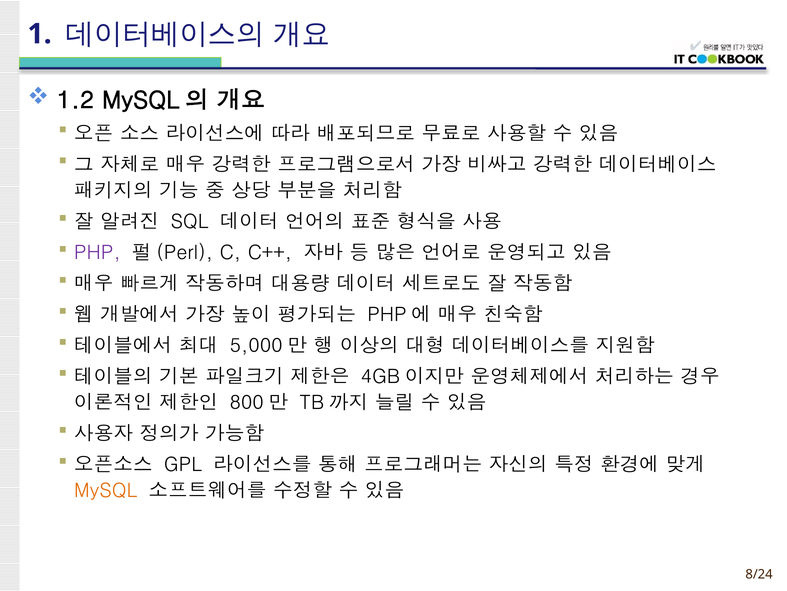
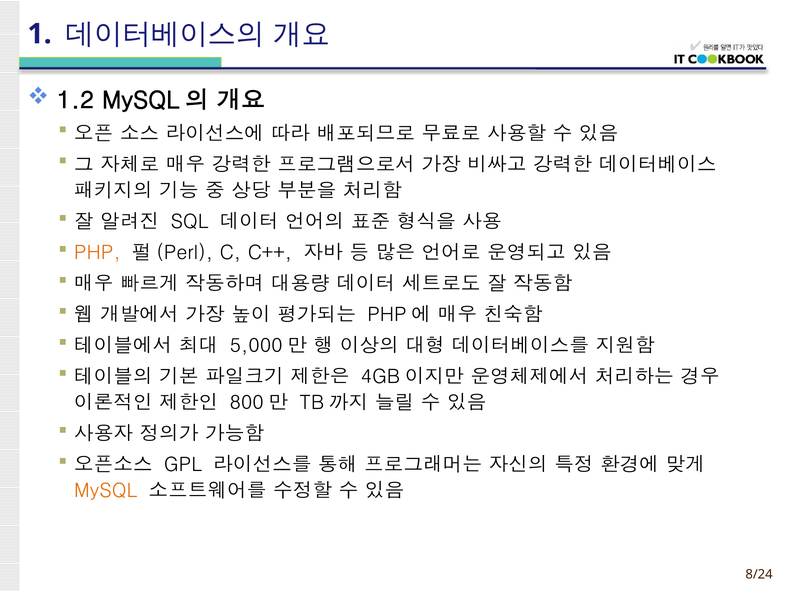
PHP colour: purple -> orange
